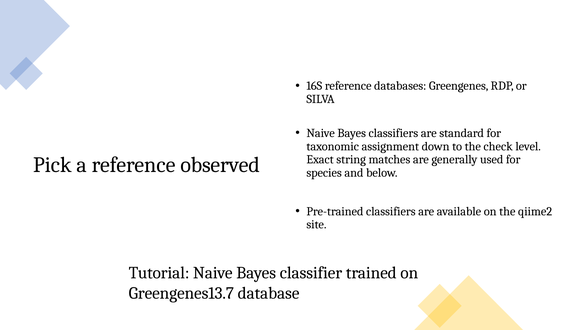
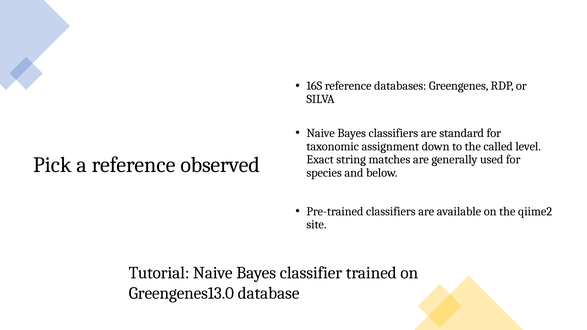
check: check -> called
Greengenes13.7: Greengenes13.7 -> Greengenes13.0
